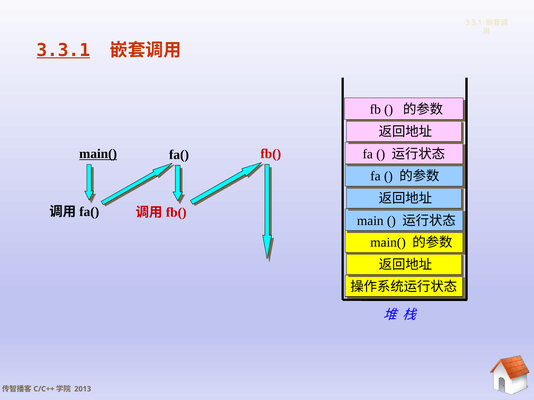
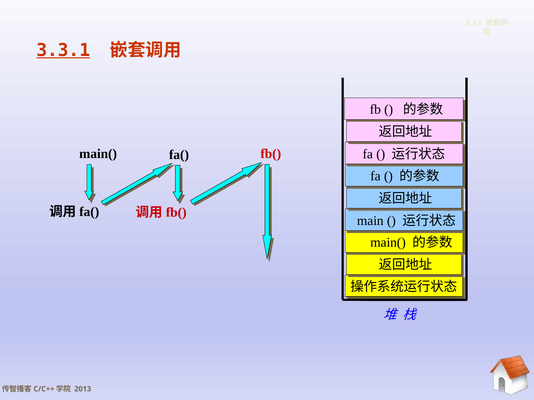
main( at (98, 154) underline: present -> none
